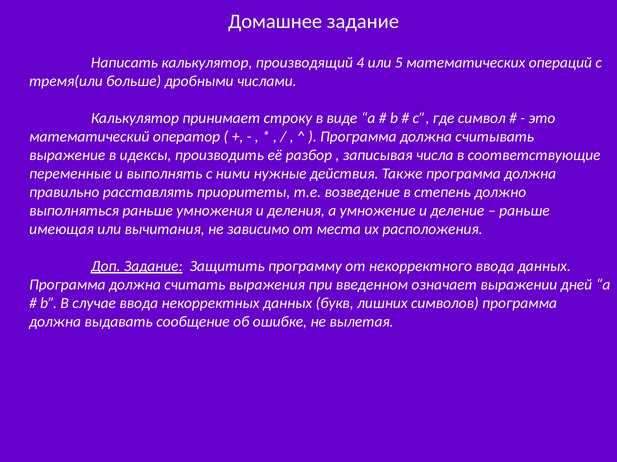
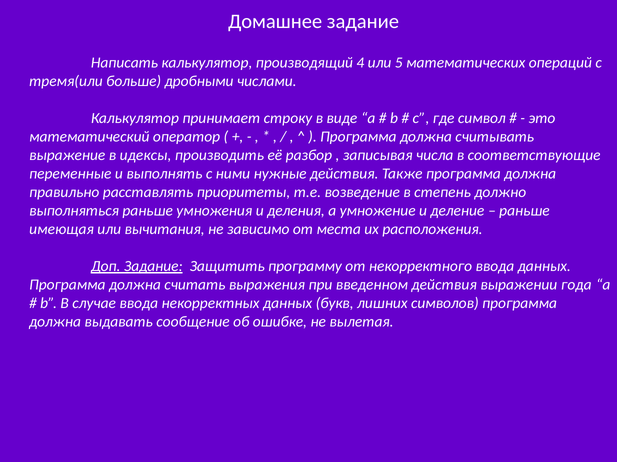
введенном означает: означает -> действия
дней: дней -> года
